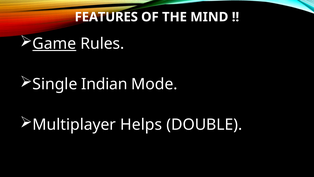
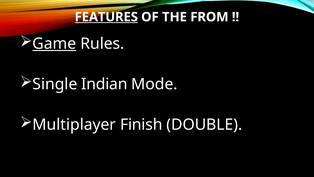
FEATURES underline: none -> present
MIND: MIND -> FROM
Helps: Helps -> Finish
